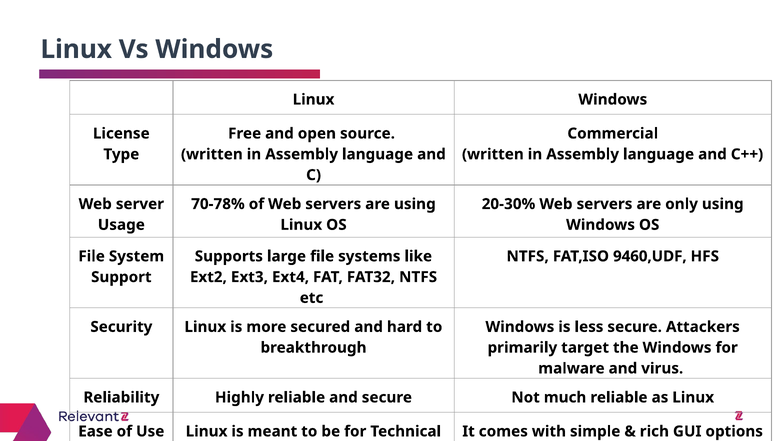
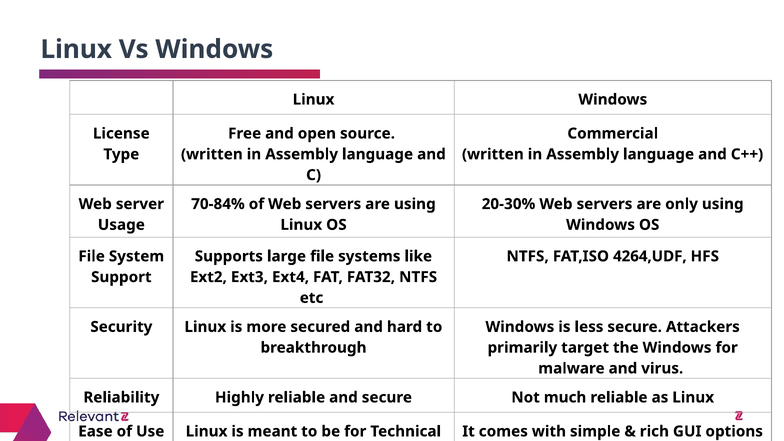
70-78%: 70-78% -> 70-84%
9460,UDF: 9460,UDF -> 4264,UDF
